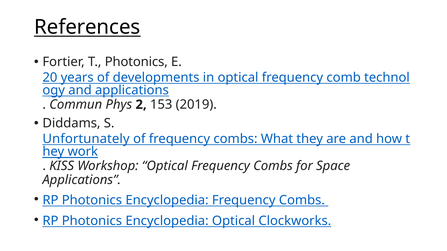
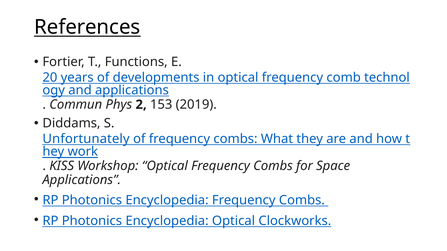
T Photonics: Photonics -> Functions
